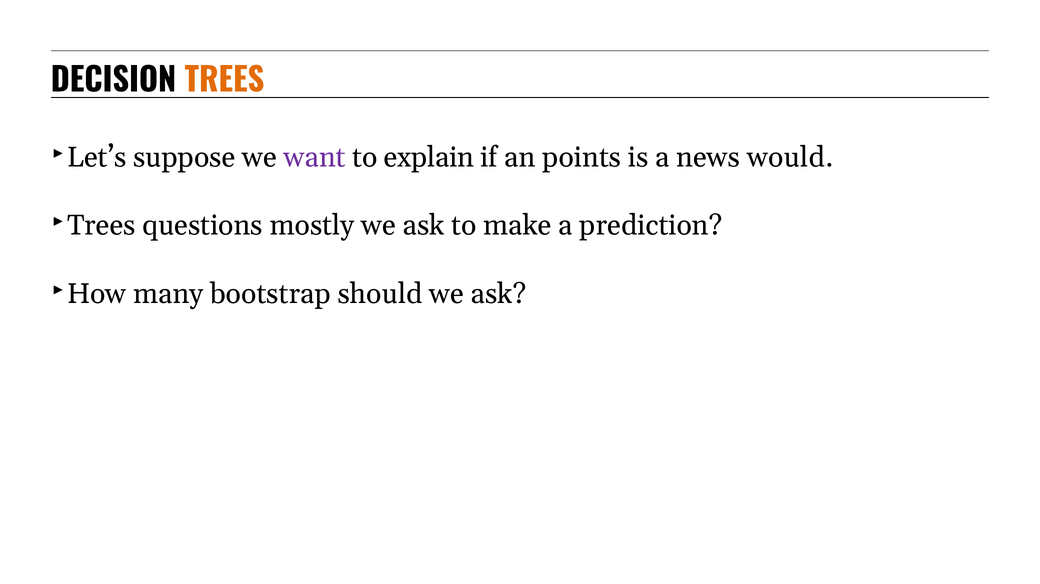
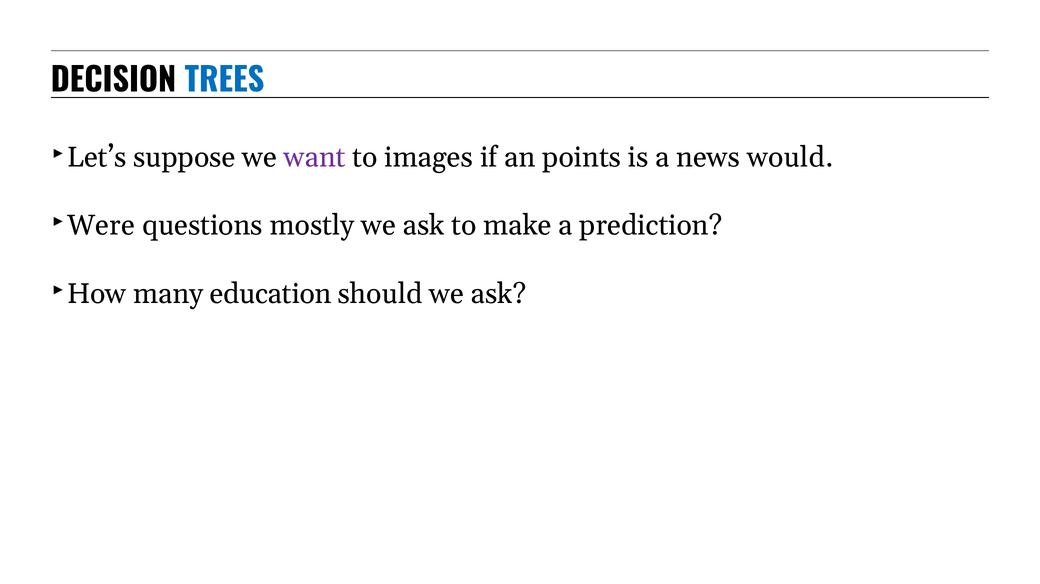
TREES at (224, 81) colour: orange -> blue
explain: explain -> images
Trees at (101, 226): Trees -> Were
bootstrap: bootstrap -> education
